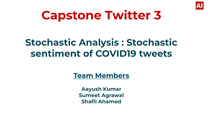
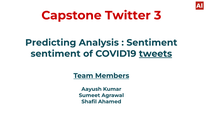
Stochastic at (51, 43): Stochastic -> Predicting
Stochastic at (152, 43): Stochastic -> Sentiment
tweets underline: none -> present
